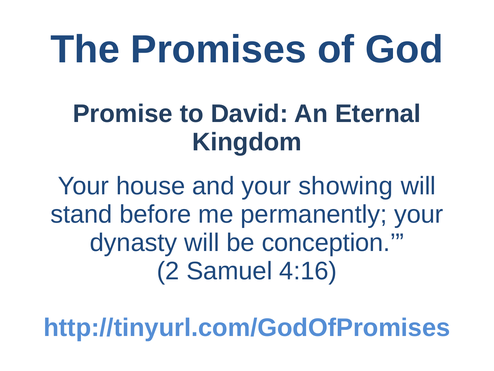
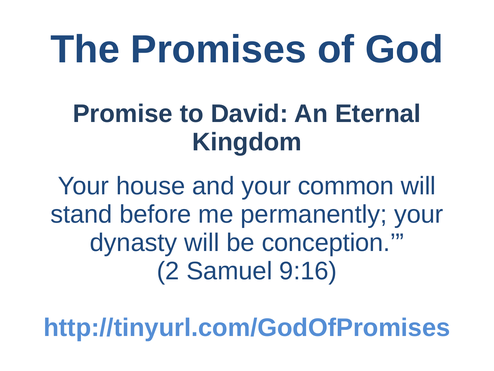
showing: showing -> common
4:16: 4:16 -> 9:16
